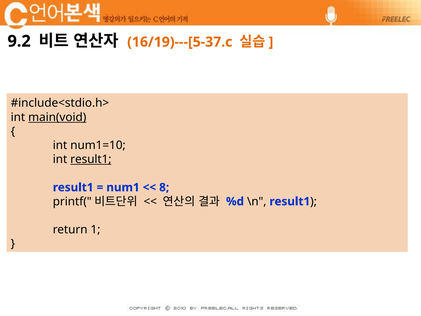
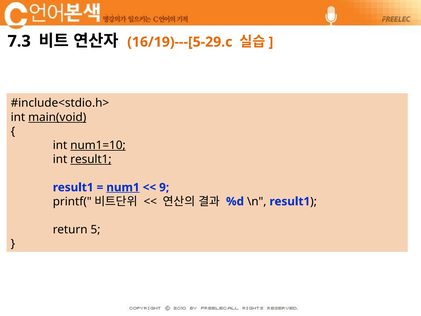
9.2: 9.2 -> 7.3
16/19)---[5-37.c: 16/19)---[5-37.c -> 16/19)---[5-29.c
num1=10 underline: none -> present
num1 underline: none -> present
8: 8 -> 9
1: 1 -> 5
